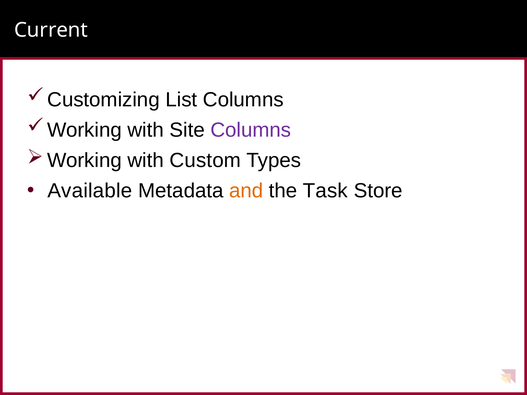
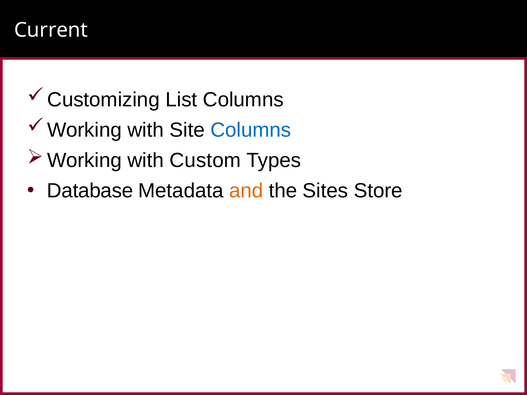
Columns at (251, 130) colour: purple -> blue
Available: Available -> Database
Task: Task -> Sites
